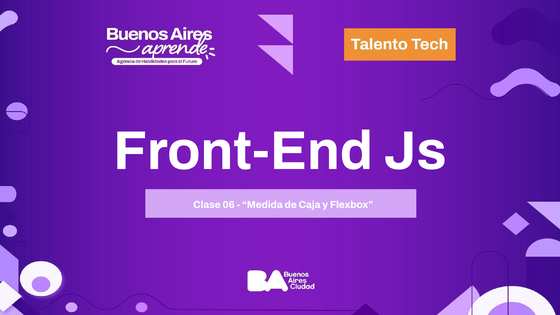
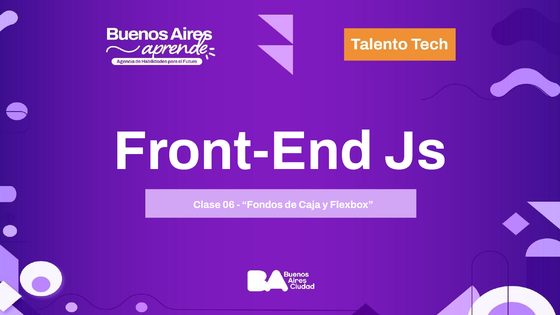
Medida: Medida -> Fondos
